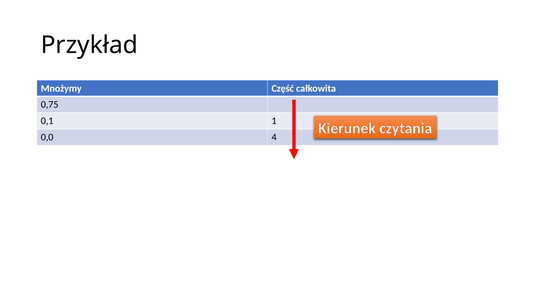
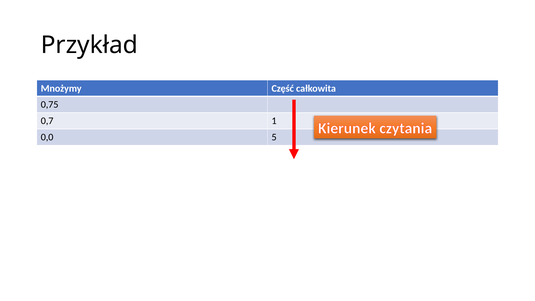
0,1: 0,1 -> 0,7
4: 4 -> 5
